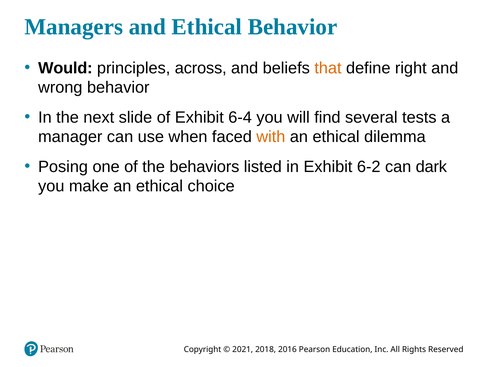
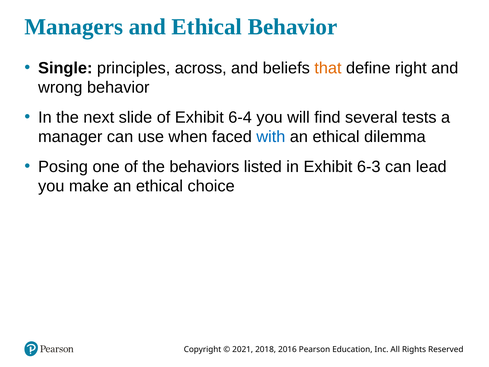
Would: Would -> Single
with colour: orange -> blue
6-2: 6-2 -> 6-3
dark: dark -> lead
